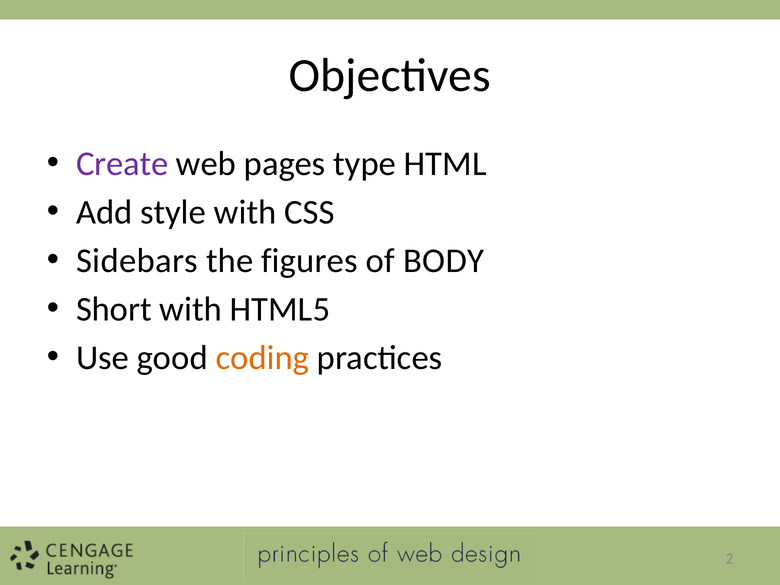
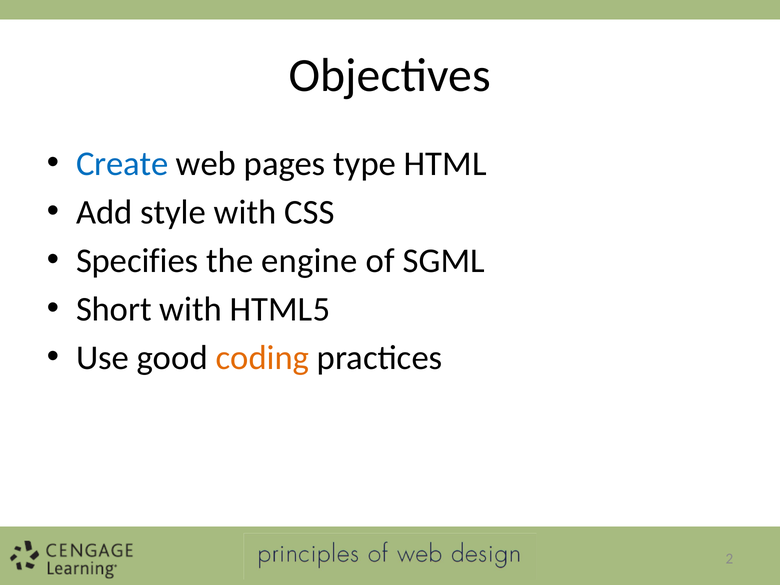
Create colour: purple -> blue
Sidebars: Sidebars -> Specifies
figures: figures -> engine
BODY: BODY -> SGML
